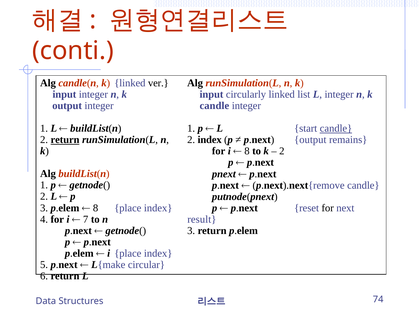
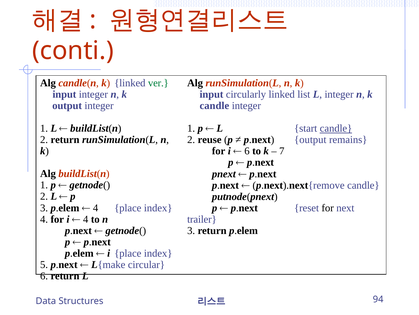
ver colour: black -> green
return at (65, 139) underline: present -> none
2 index: index -> reuse
8 at (247, 151): 8 -> 6
2 at (282, 151): 2 -> 7
8 at (96, 207): 8 -> 4
7 at (86, 219): 7 -> 4
result: result -> trailer
74: 74 -> 94
